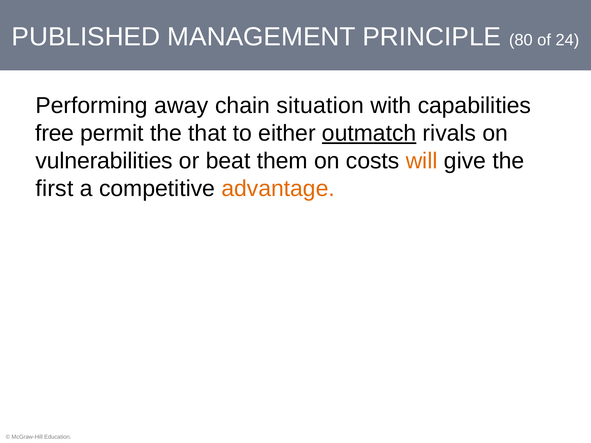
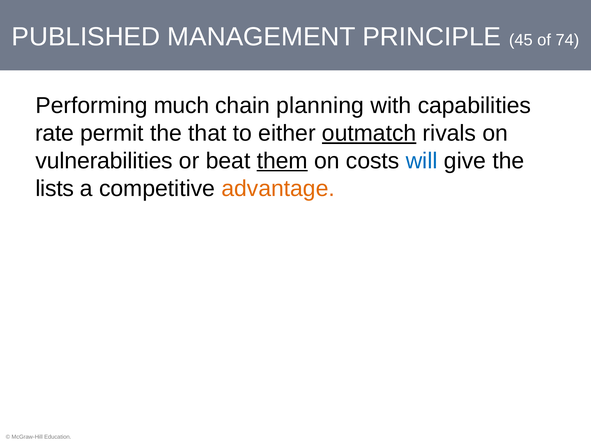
80: 80 -> 45
24: 24 -> 74
away: away -> much
situation: situation -> planning
free: free -> rate
them underline: none -> present
will colour: orange -> blue
first: first -> lists
